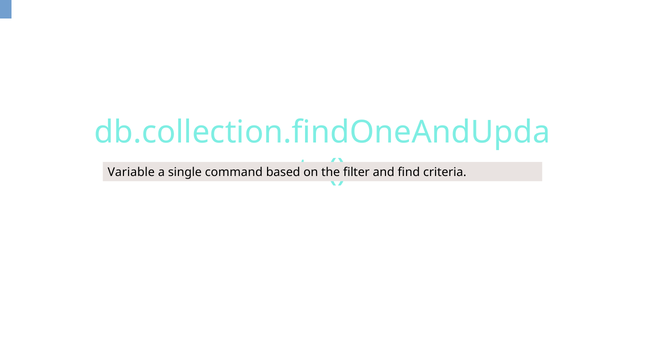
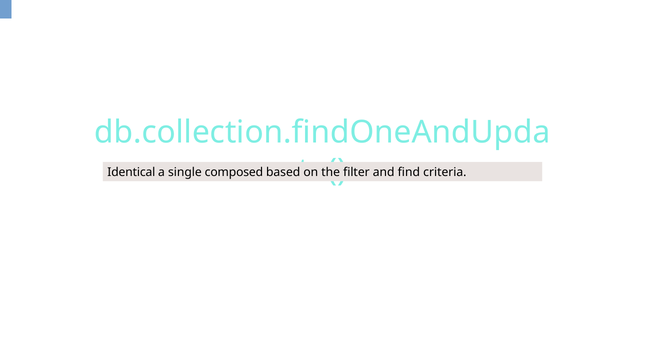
Variable: Variable -> Identical
command: command -> composed
